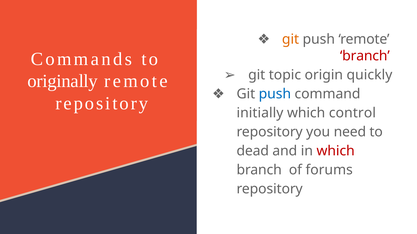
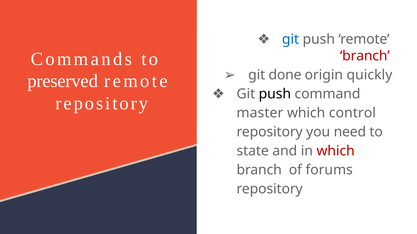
git at (291, 39) colour: orange -> blue
topic: topic -> done
originally: originally -> preserved
push at (275, 94) colour: blue -> black
initially: initially -> master
dead: dead -> state
